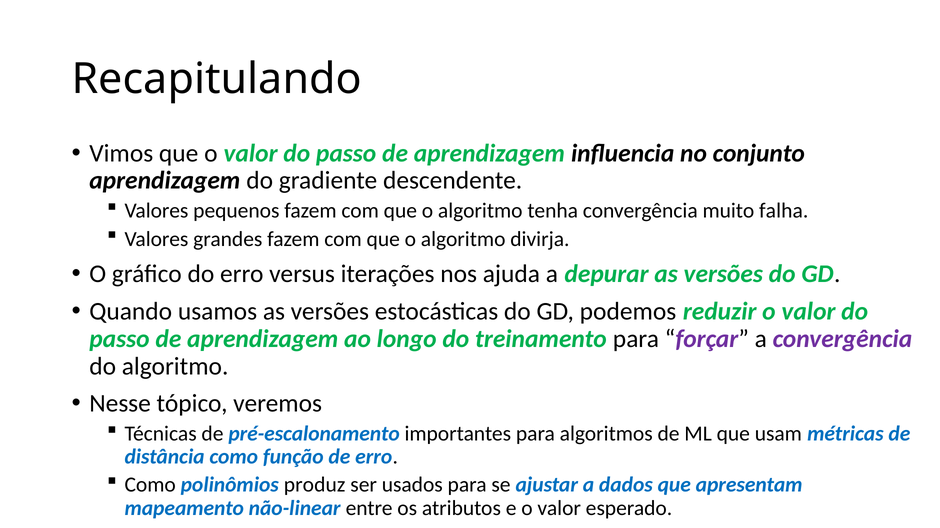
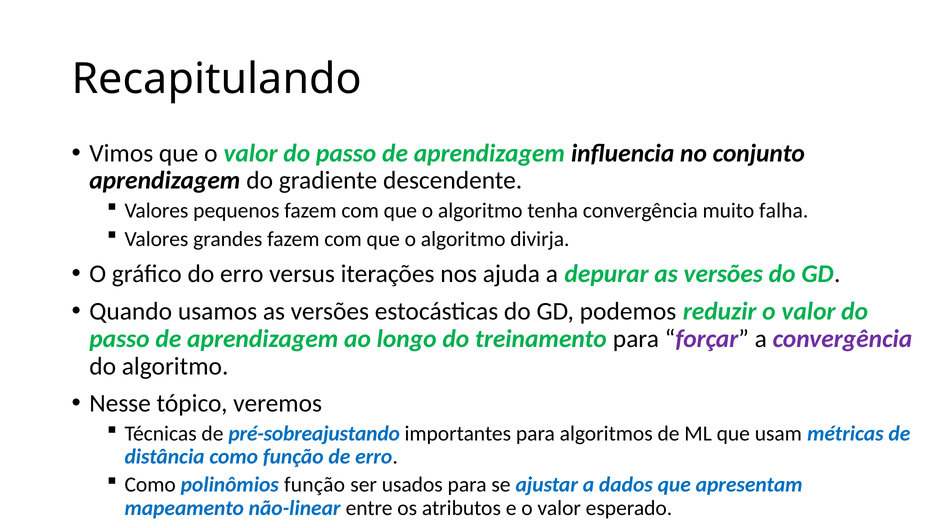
pré-escalonamento: pré-escalonamento -> pré-sobreajustando
polinômios produz: produz -> função
